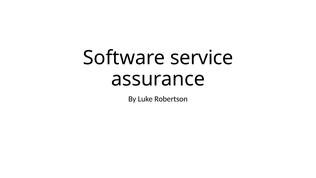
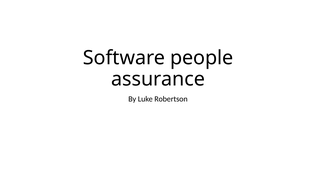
service: service -> people
